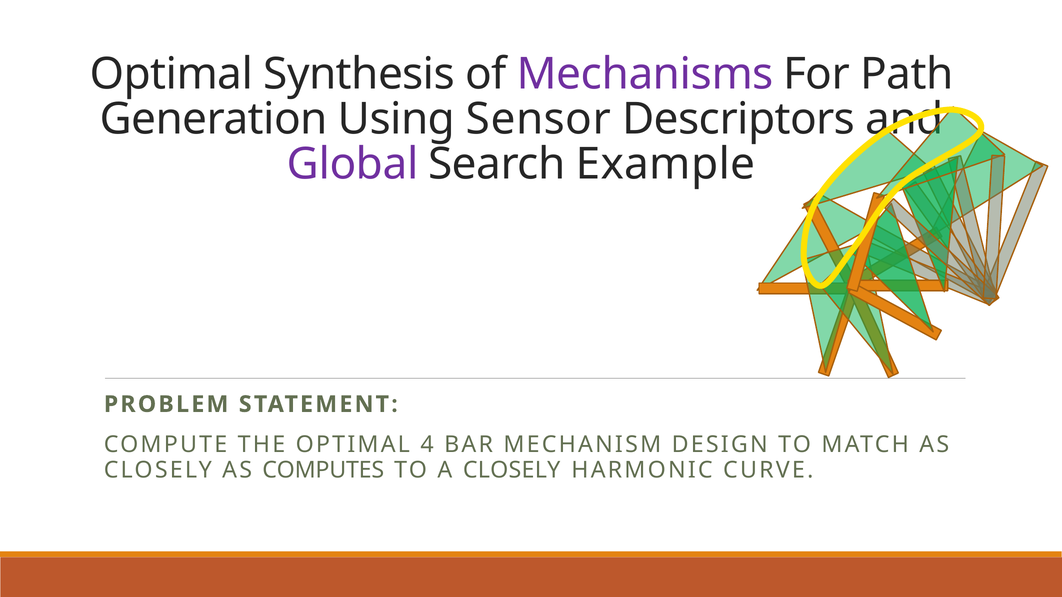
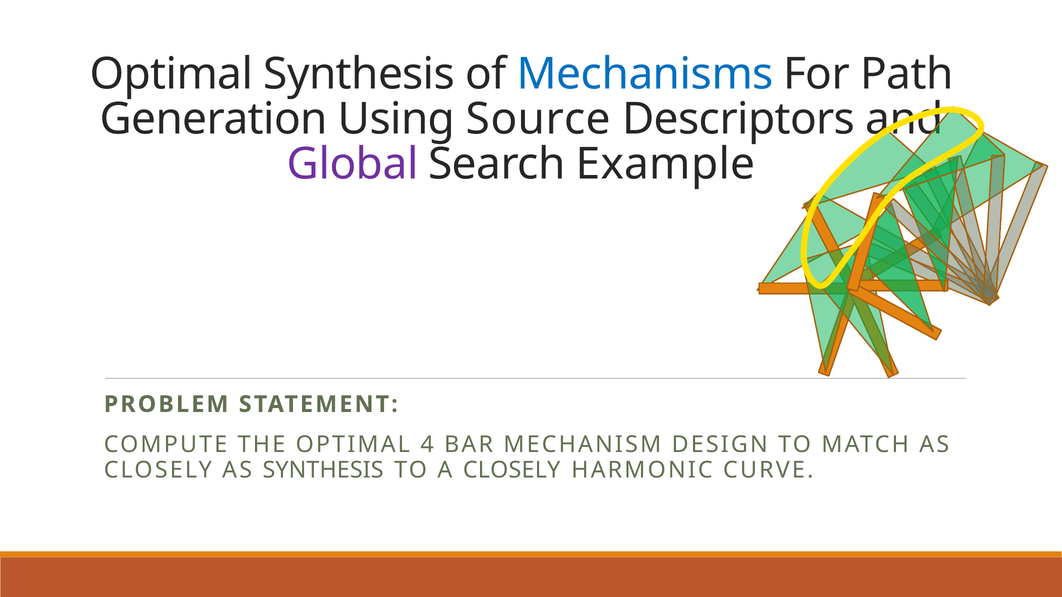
Mechanisms colour: purple -> blue
Sensor: Sensor -> Source
AS COMPUTES: COMPUTES -> SYNTHESIS
